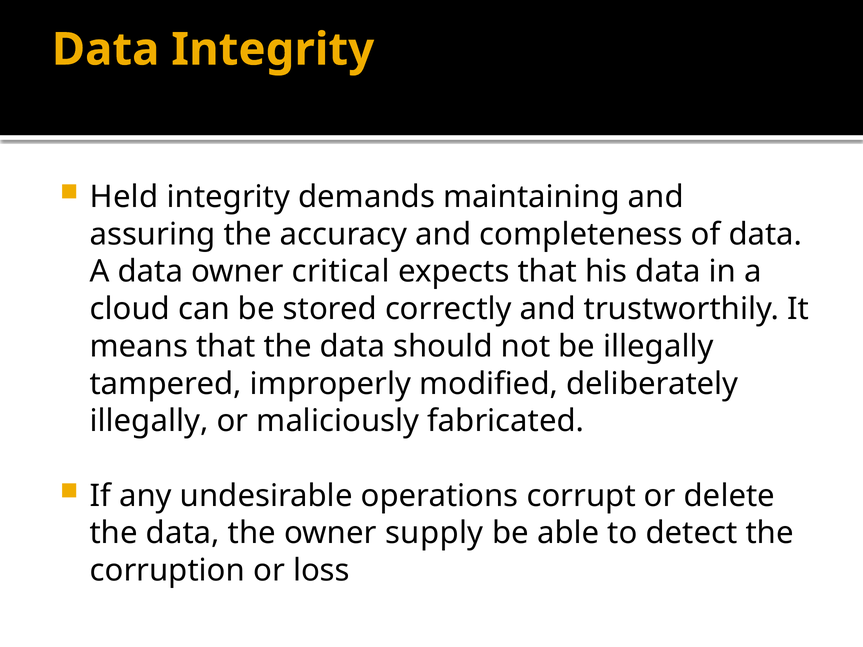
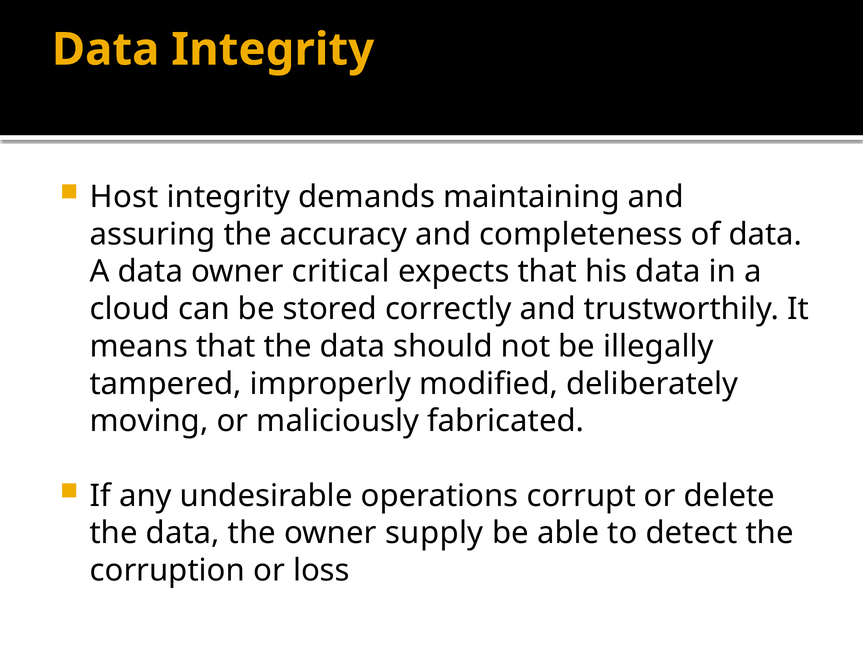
Held: Held -> Host
illegally at (149, 421): illegally -> moving
